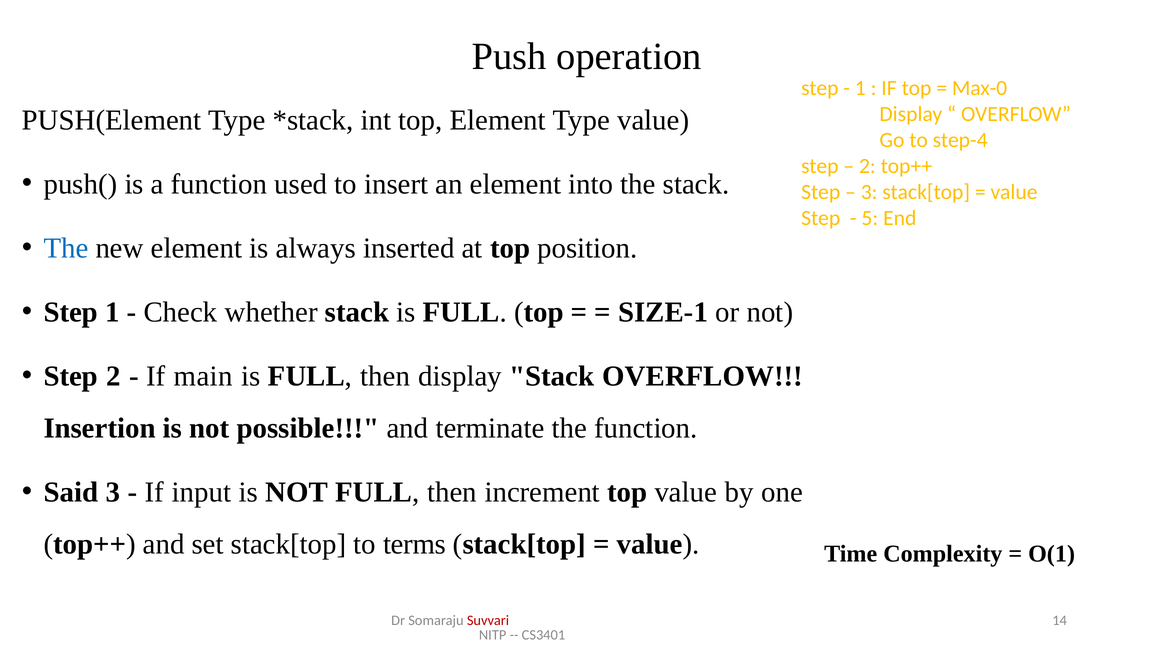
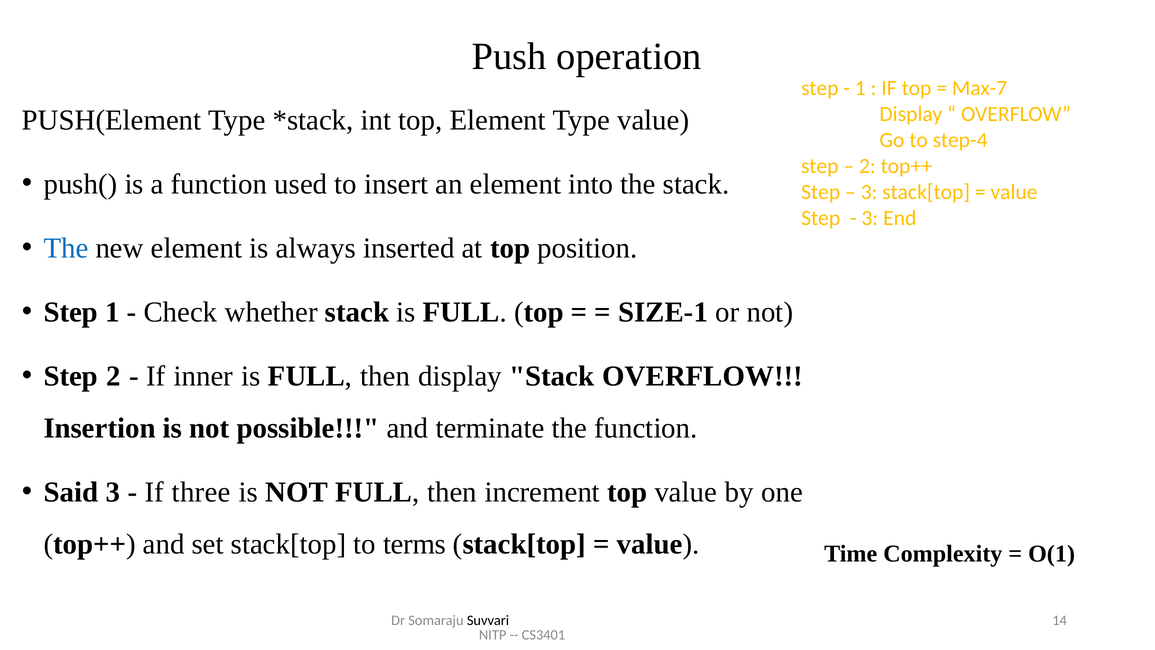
Max-0: Max-0 -> Max-7
5 at (870, 218): 5 -> 3
main: main -> inner
input: input -> three
Suvvari colour: red -> black
